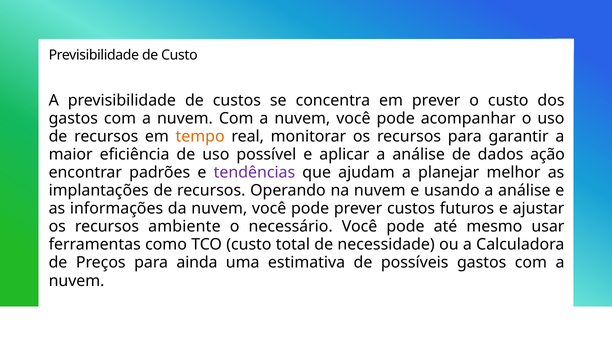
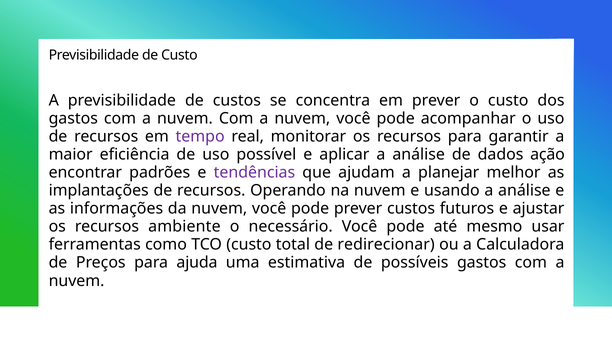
tempo colour: orange -> purple
necessidade: necessidade -> redirecionar
ainda: ainda -> ajuda
